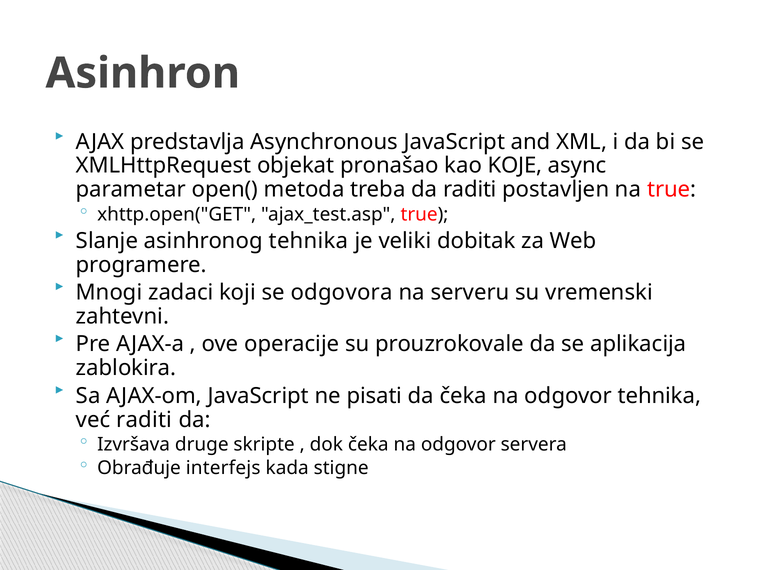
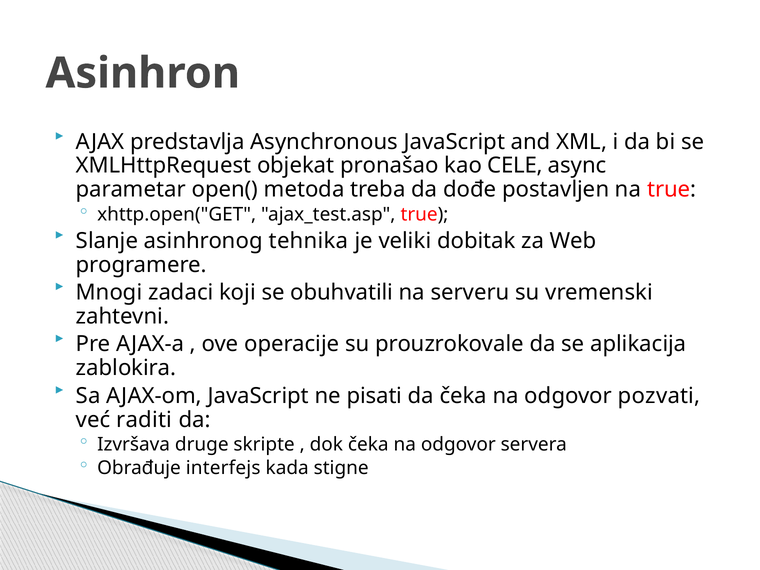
KOJE: KOJE -> CELE
da raditi: raditi -> dođe
odgovora: odgovora -> obuhvatili
odgovor tehnika: tehnika -> pozvati
